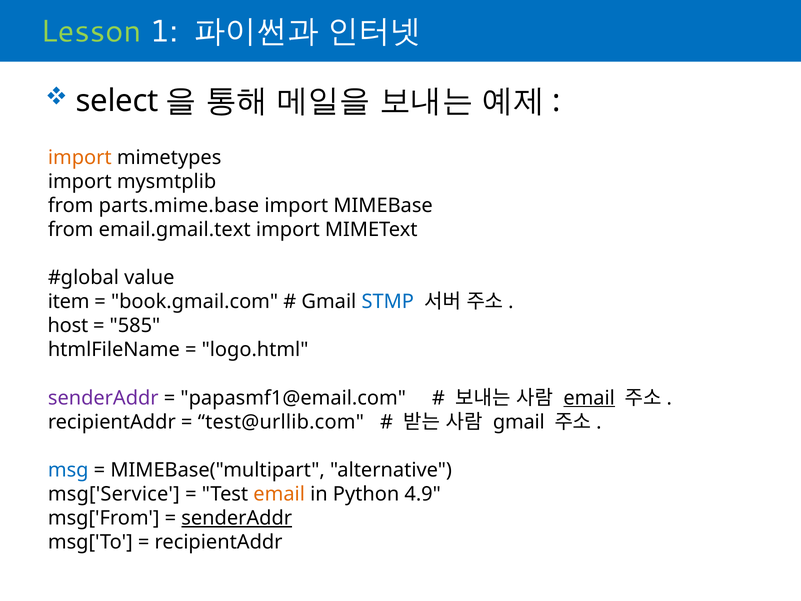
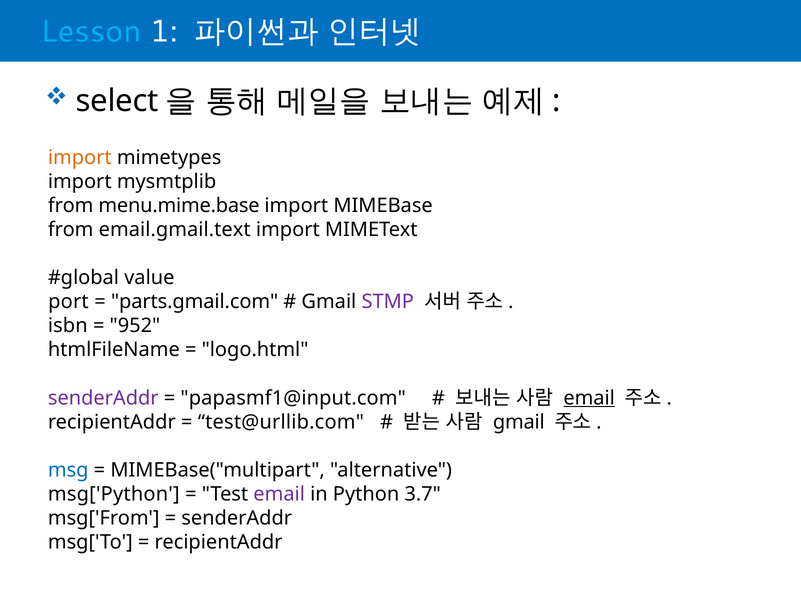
Lesson colour: light green -> light blue
parts.mime.base: parts.mime.base -> menu.mime.base
item: item -> port
book.gmail.com: book.gmail.com -> parts.gmail.com
STMP colour: blue -> purple
host: host -> isbn
585: 585 -> 952
papasmf1@email.com: papasmf1@email.com -> papasmf1@input.com
msg['Service: msg['Service -> msg['Python
email at (279, 494) colour: orange -> purple
4.9: 4.9 -> 3.7
senderAddr at (237, 518) underline: present -> none
